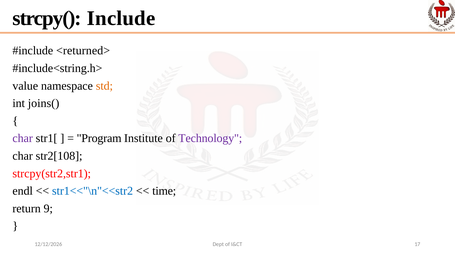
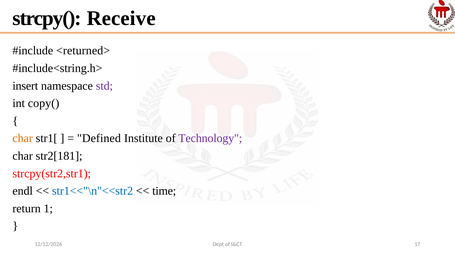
Include: Include -> Receive
value: value -> insert
std colour: orange -> purple
joins(: joins( -> copy(
char at (23, 138) colour: purple -> orange
Program: Program -> Defined
str2[108: str2[108 -> str2[181
9: 9 -> 1
